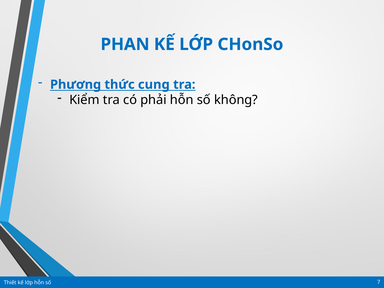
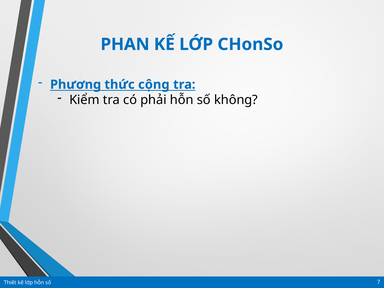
cung: cung -> cộng
